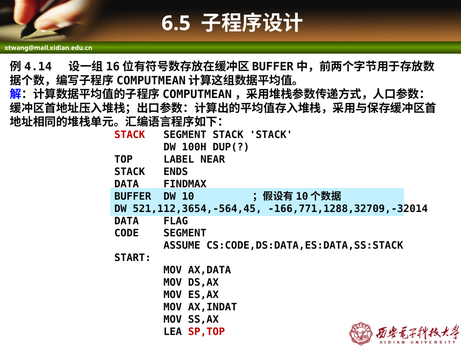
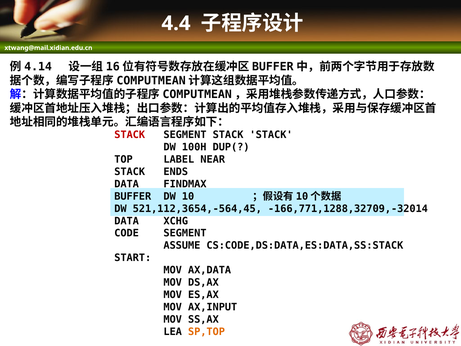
6.5: 6.5 -> 4.4
FLAG: FLAG -> XCHG
AX,INDAT: AX,INDAT -> AX,INPUT
SP,TOP colour: red -> orange
